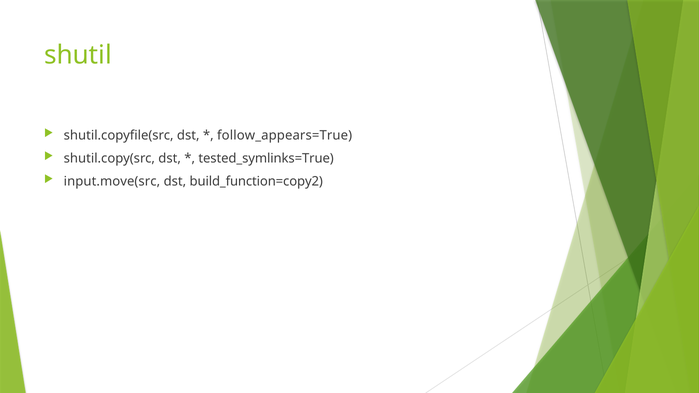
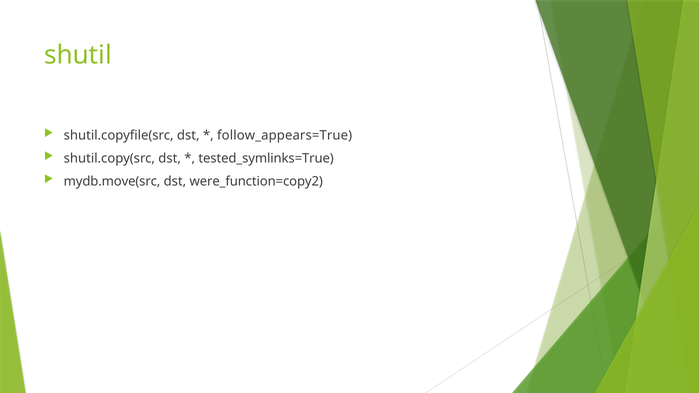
input.move(src: input.move(src -> mydb.move(src
build_function=copy2: build_function=copy2 -> were_function=copy2
